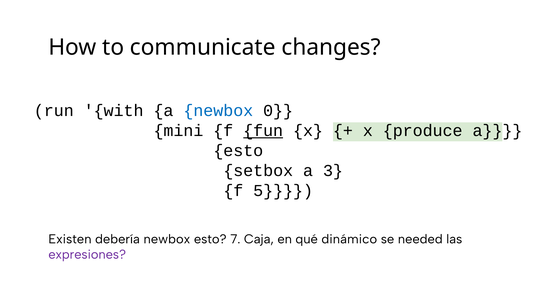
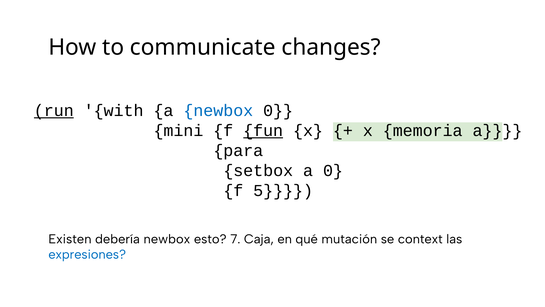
run underline: none -> present
produce: produce -> memoria
esto at (238, 151): esto -> para
a 3: 3 -> 0
dinámico: dinámico -> mutación
needed: needed -> context
expresiones colour: purple -> blue
